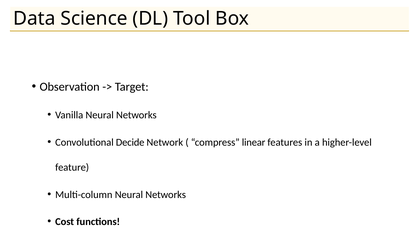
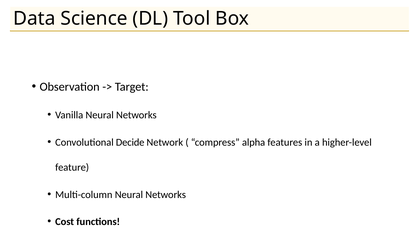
linear: linear -> alpha
